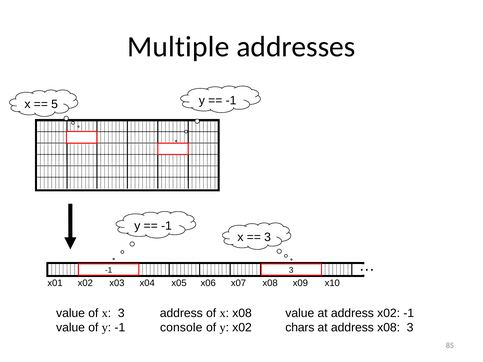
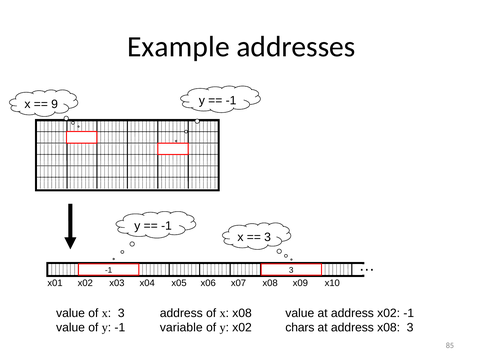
Multiple: Multiple -> Example
5: 5 -> 9
console: console -> variable
